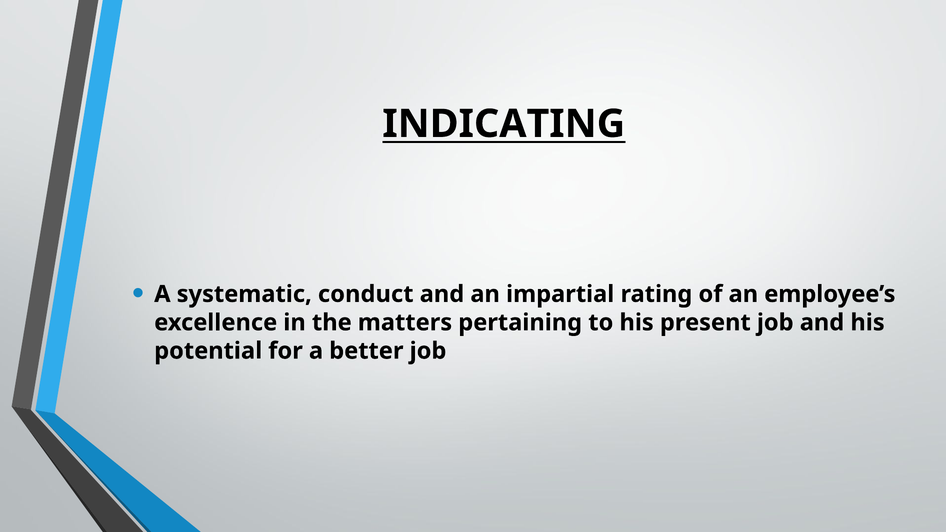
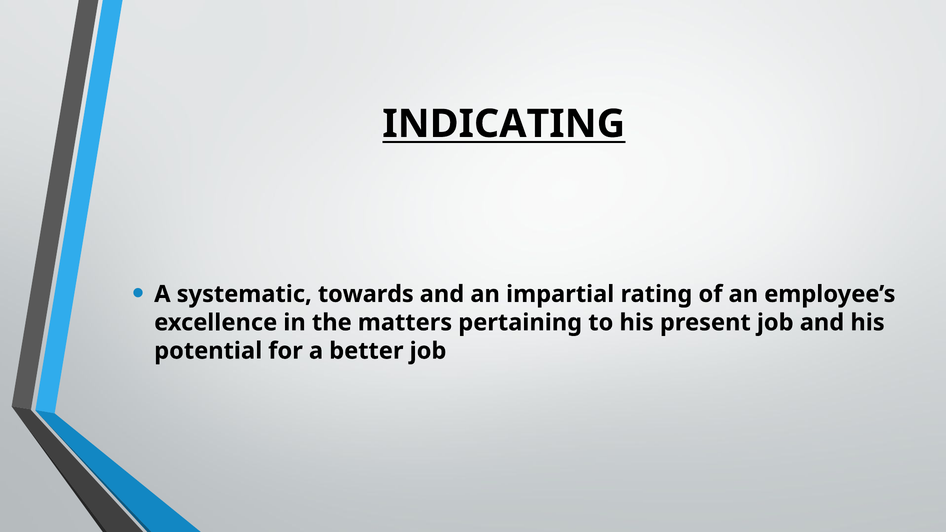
conduct: conduct -> towards
